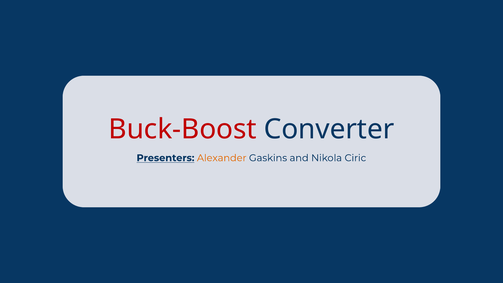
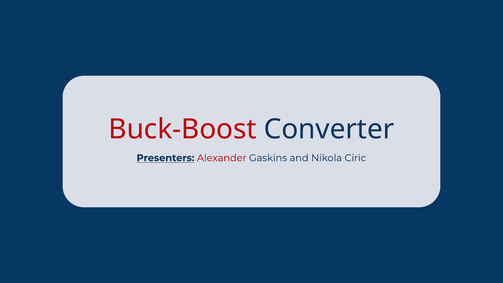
Alexander colour: orange -> red
